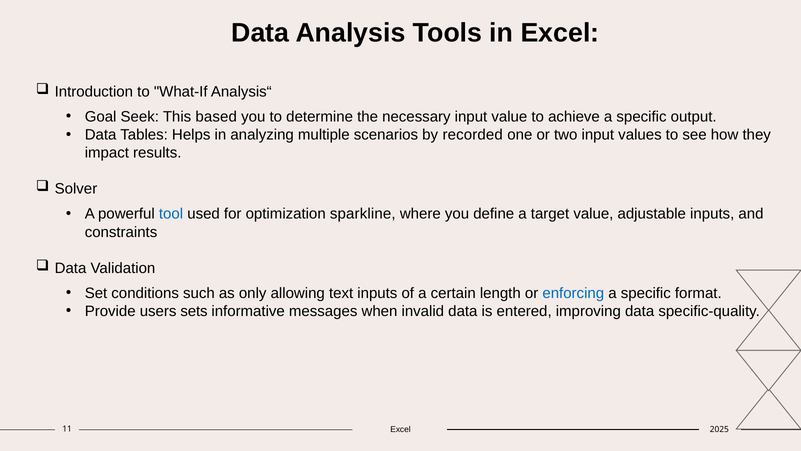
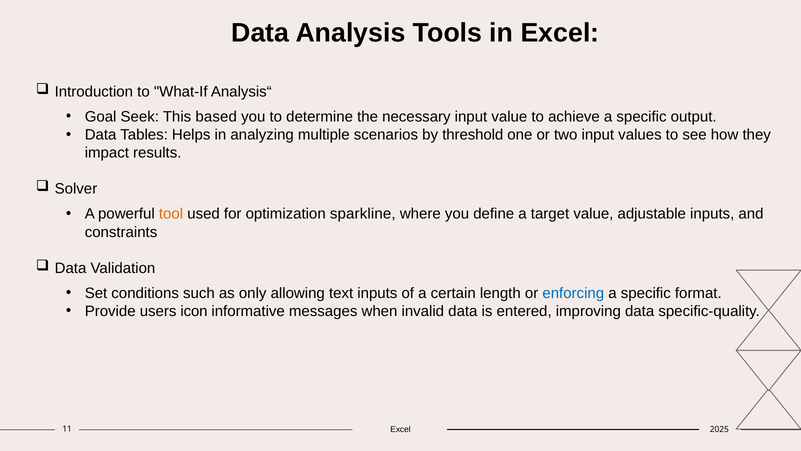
recorded: recorded -> threshold
tool colour: blue -> orange
sets: sets -> icon
